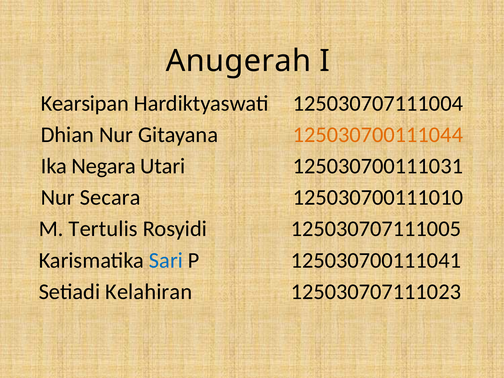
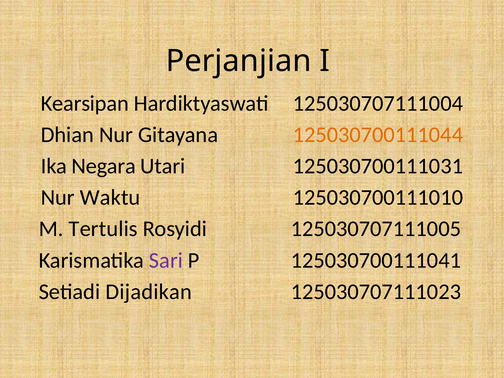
Anugerah: Anugerah -> Perjanjian
Secara: Secara -> Waktu
Sari colour: blue -> purple
Kelahiran: Kelahiran -> Dijadikan
